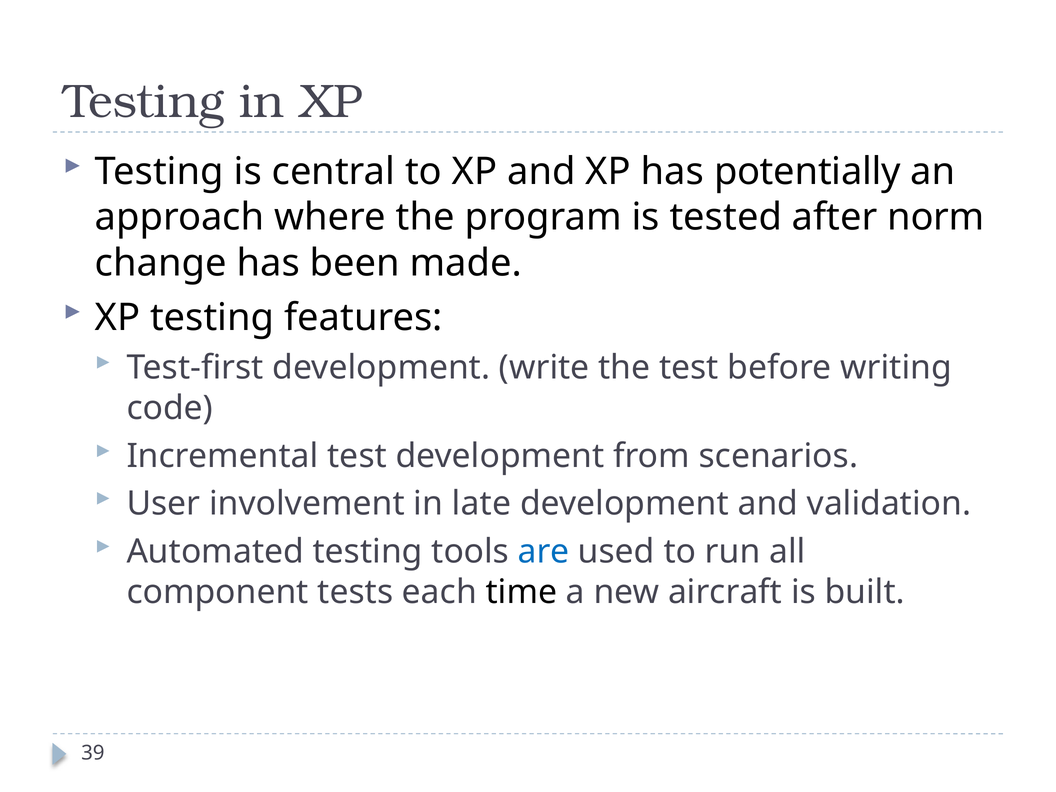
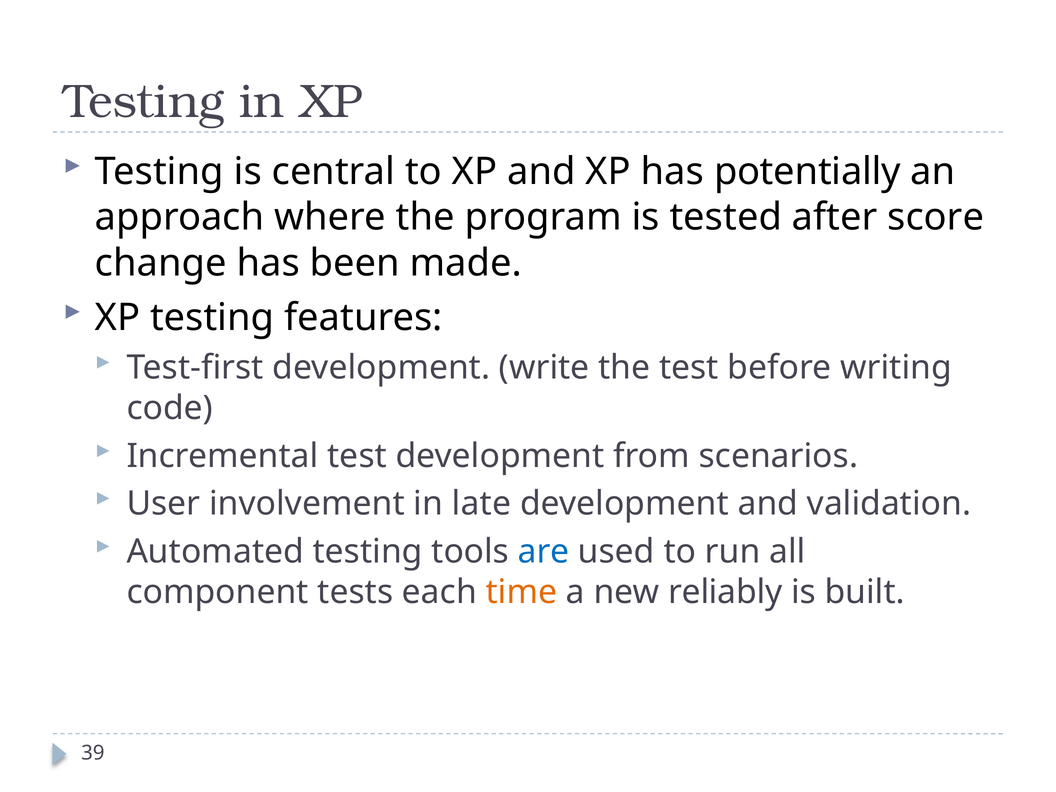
norm: norm -> score
time colour: black -> orange
aircraft: aircraft -> reliably
